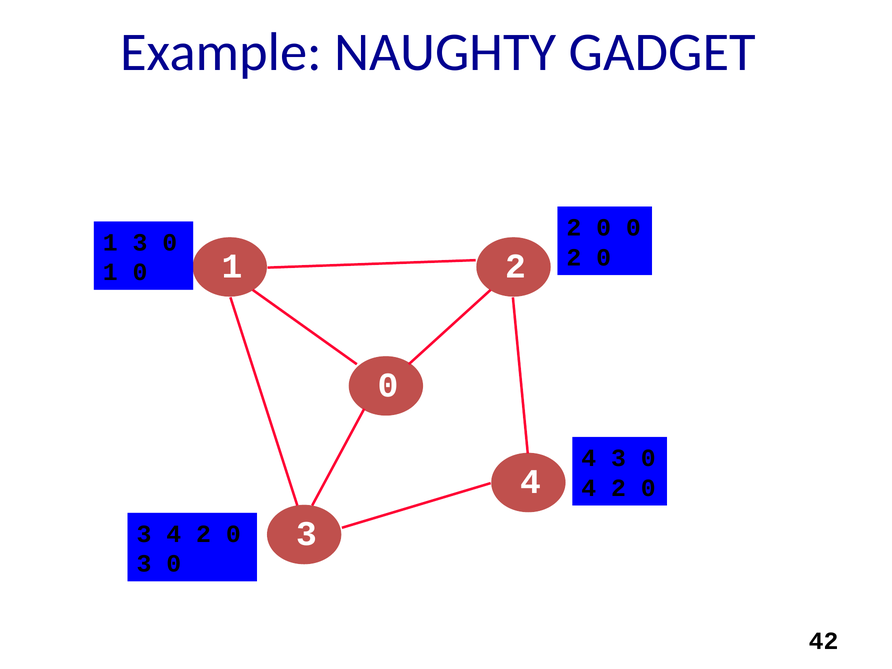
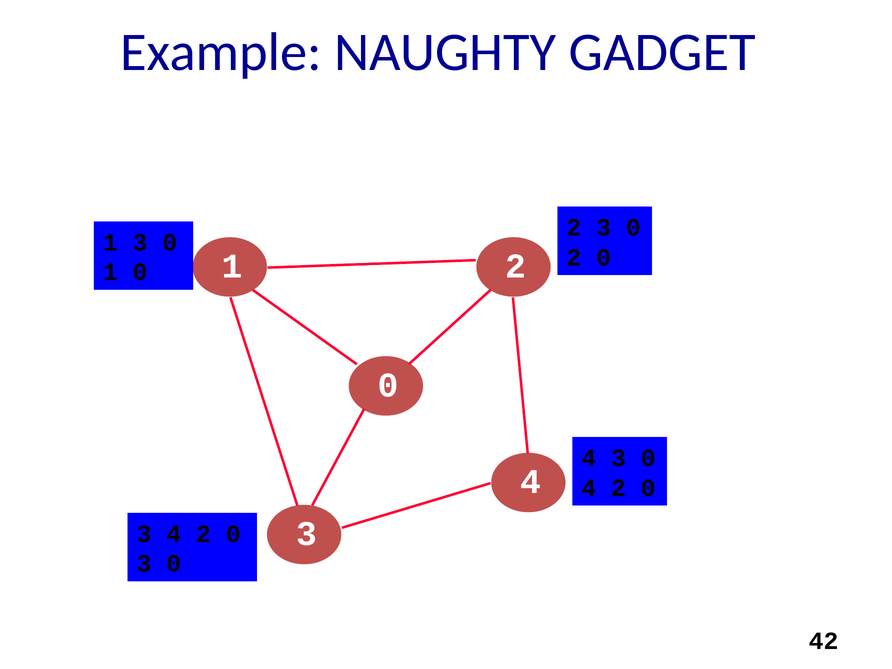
0 at (604, 228): 0 -> 3
